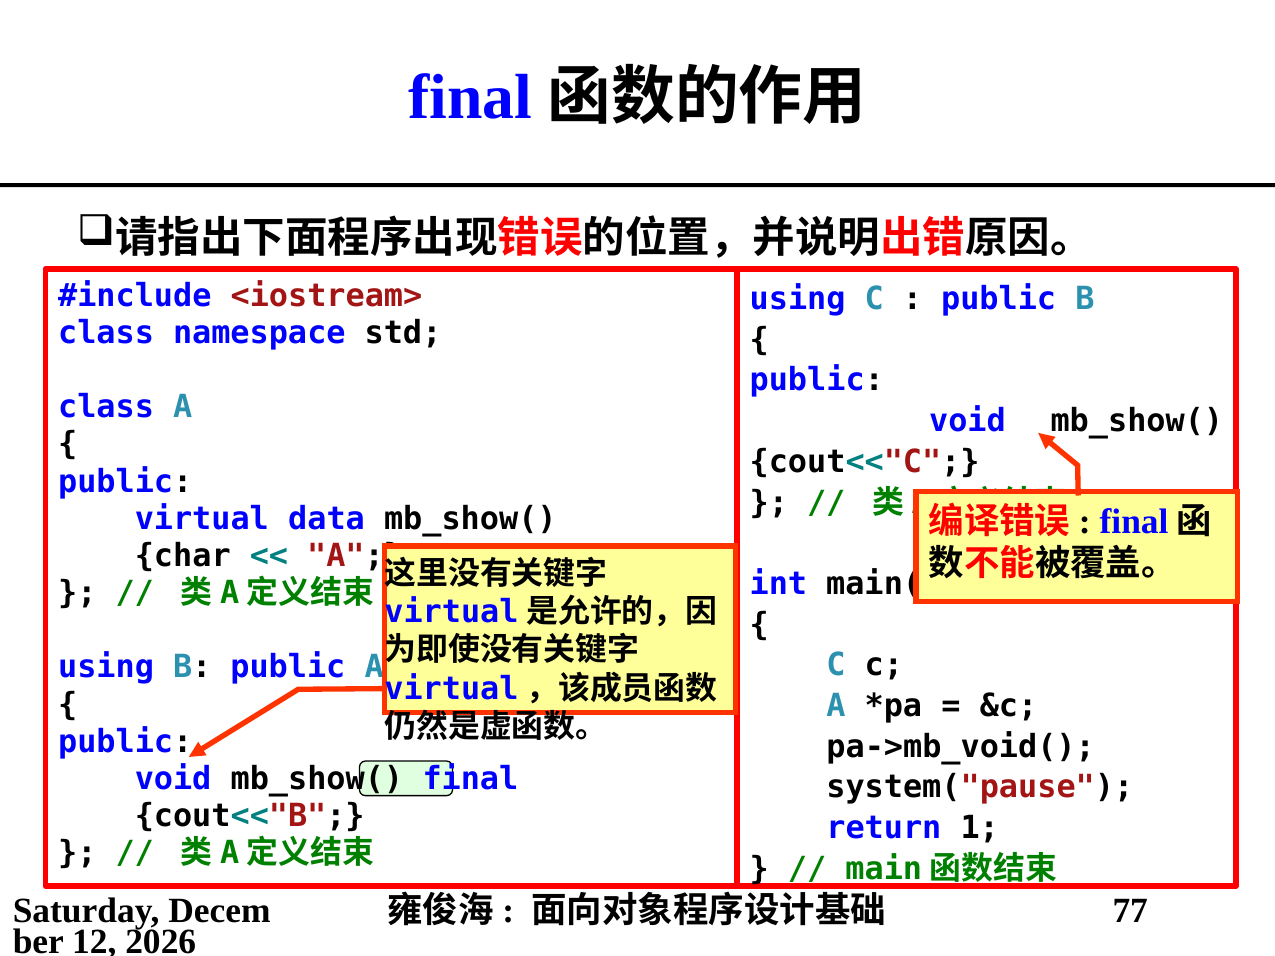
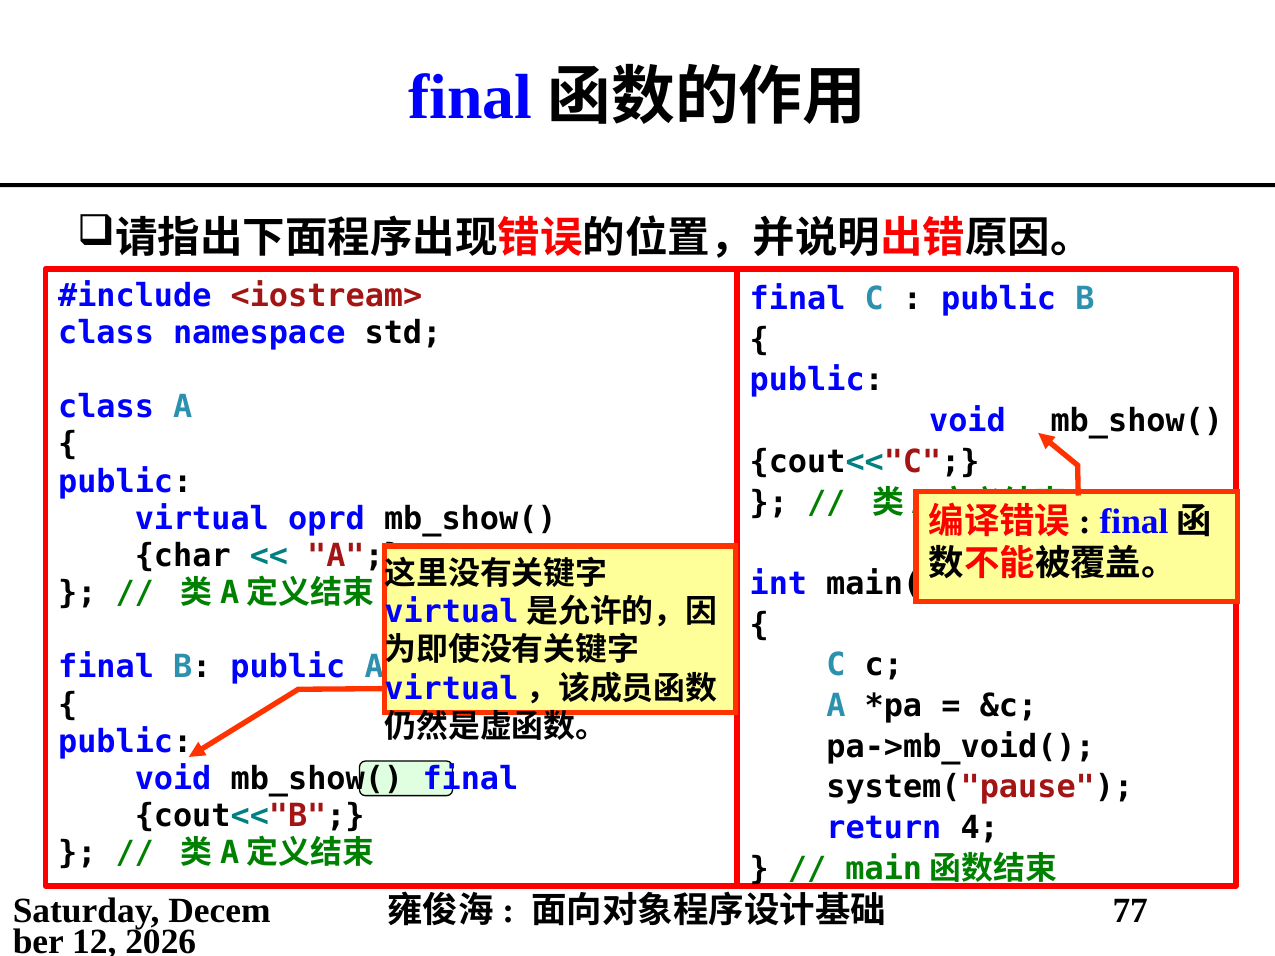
using at (798, 299): using -> final
data: data -> oprd
using at (106, 668): using -> final
1: 1 -> 4
